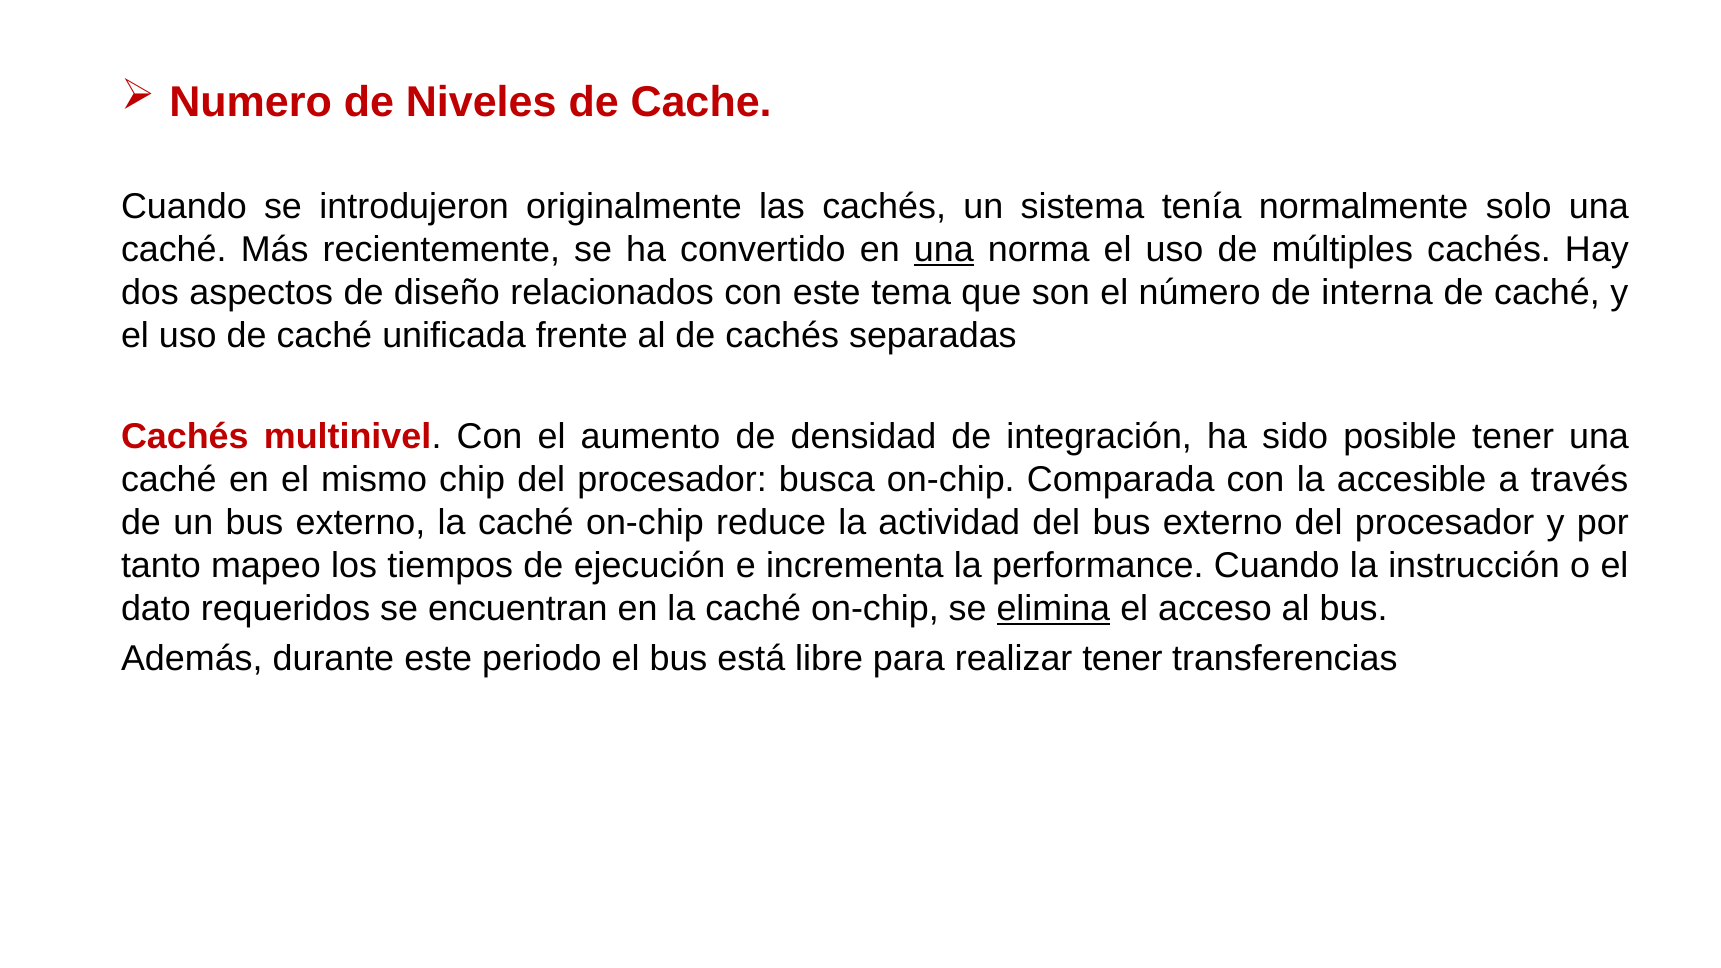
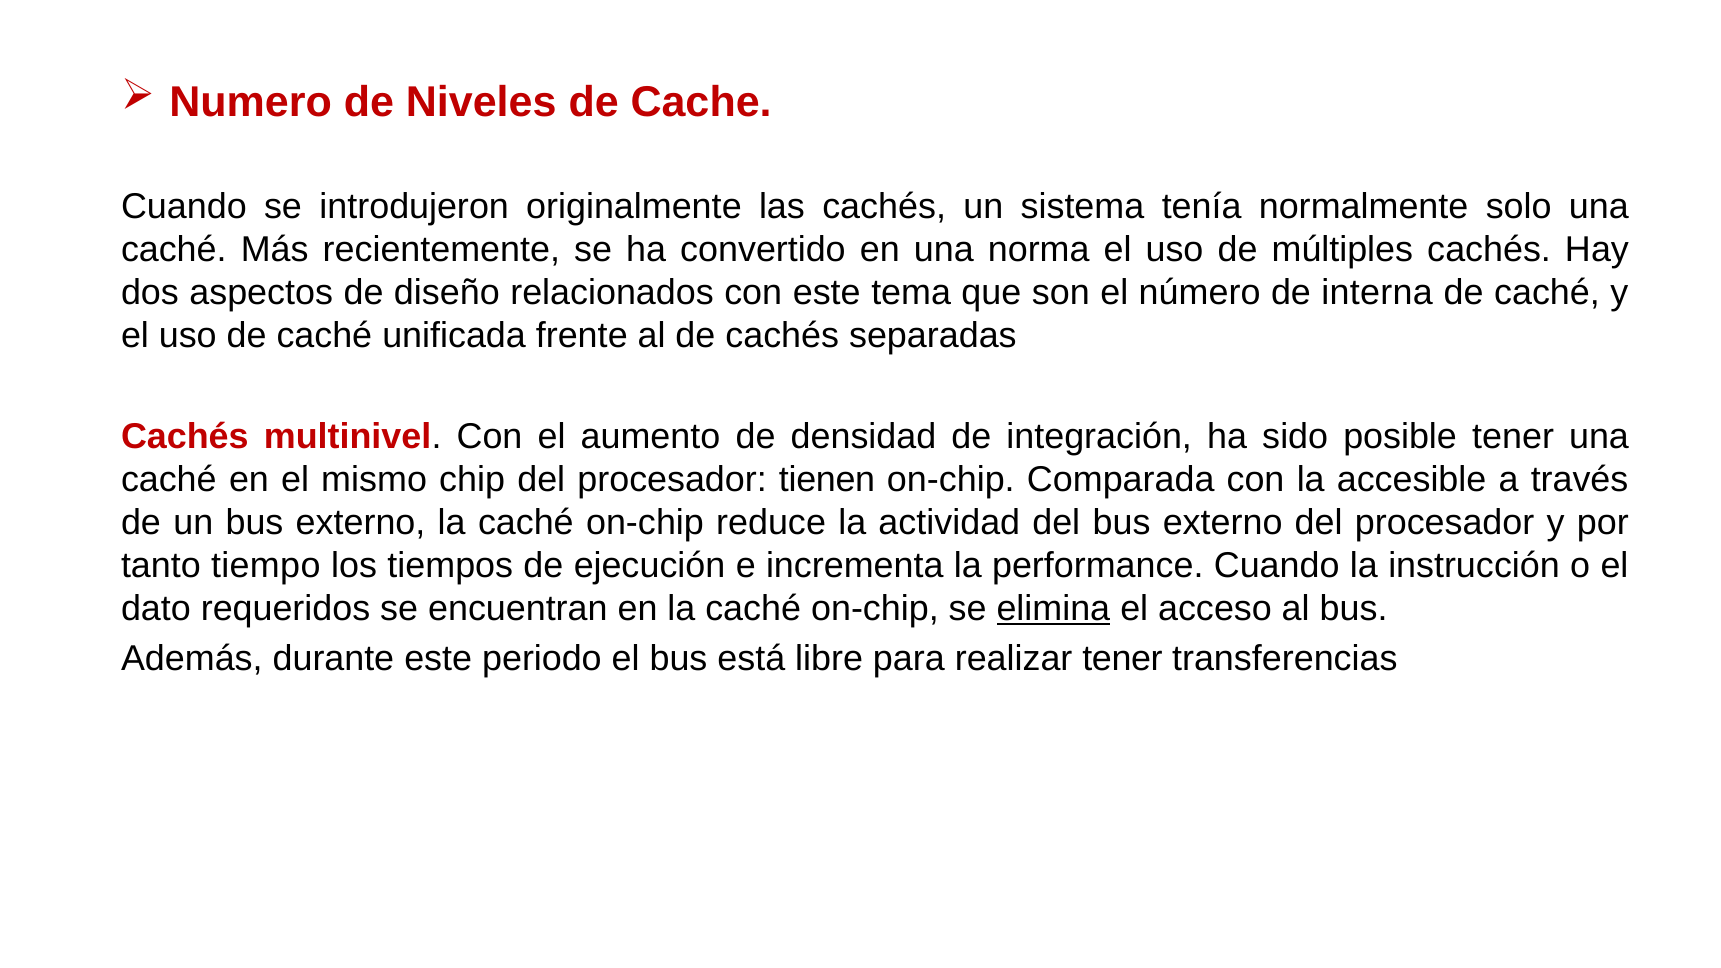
una at (944, 250) underline: present -> none
busca: busca -> tienen
mapeo: mapeo -> tiempo
